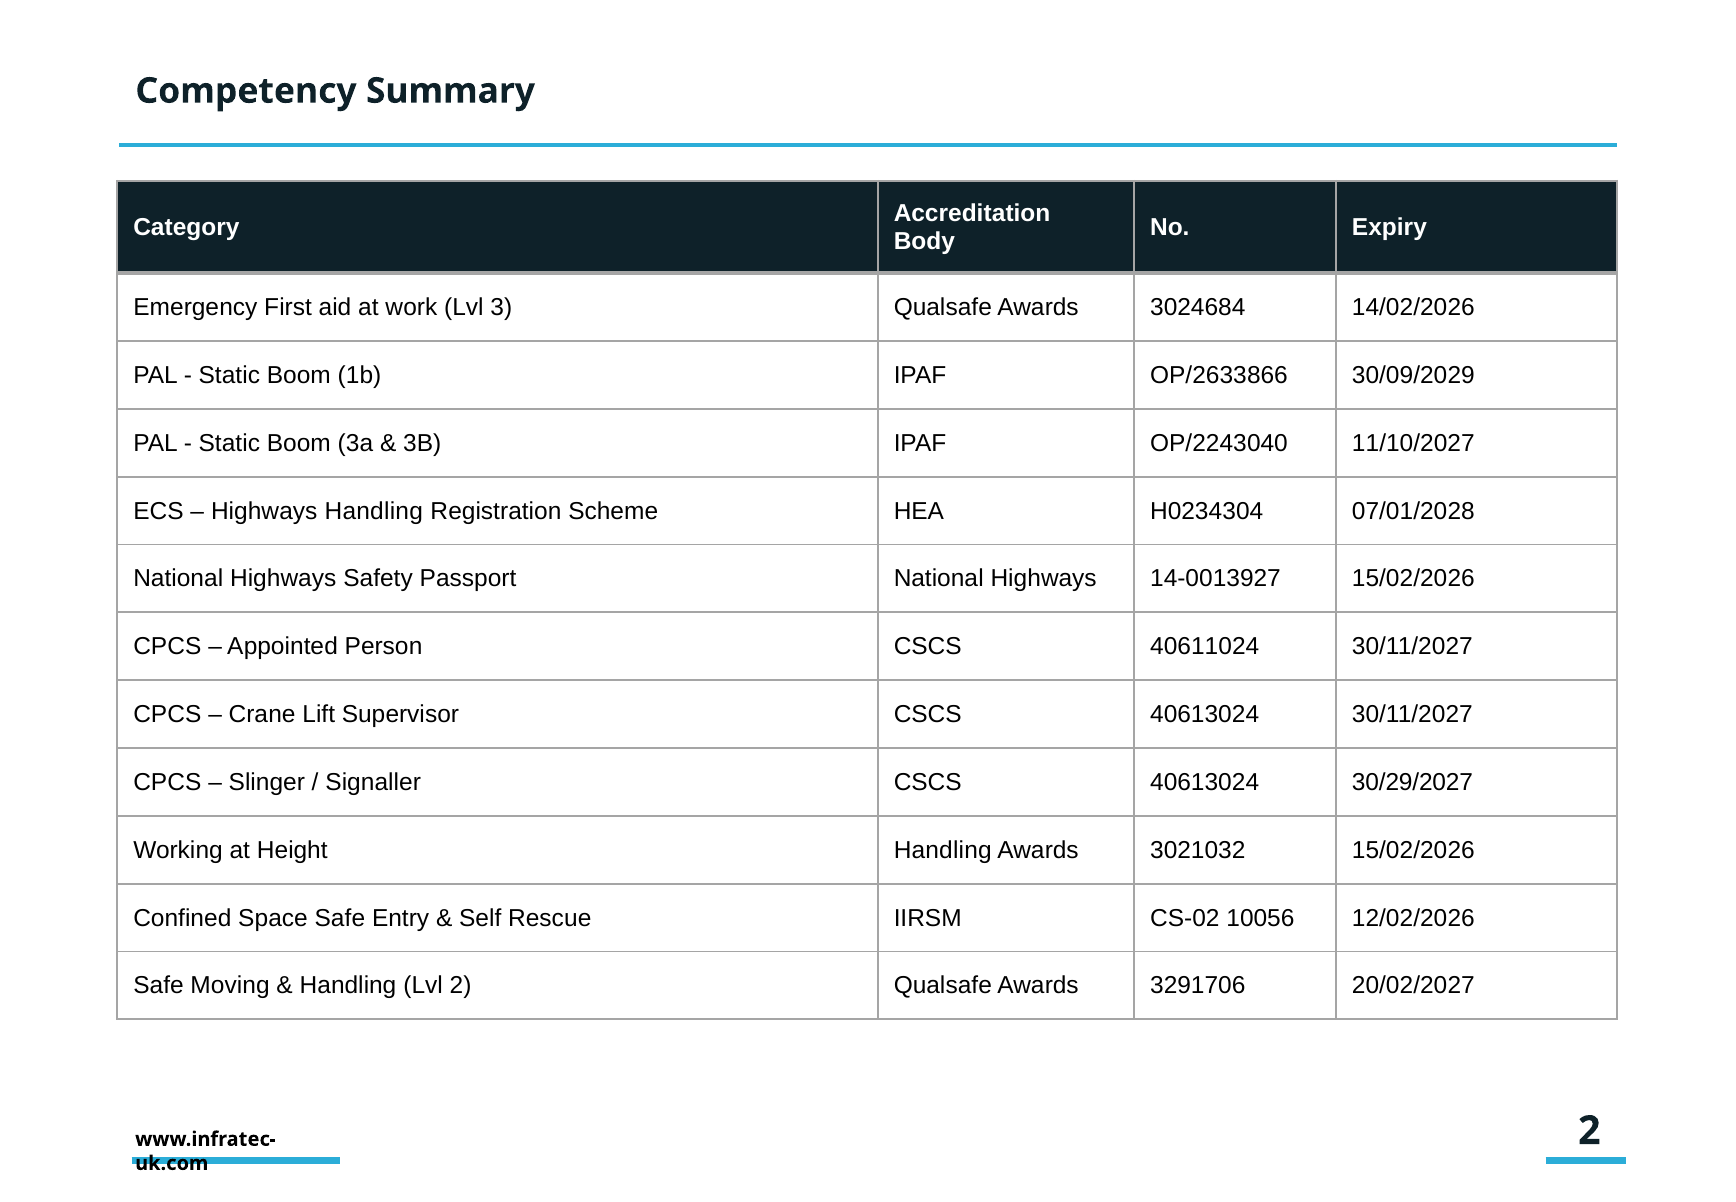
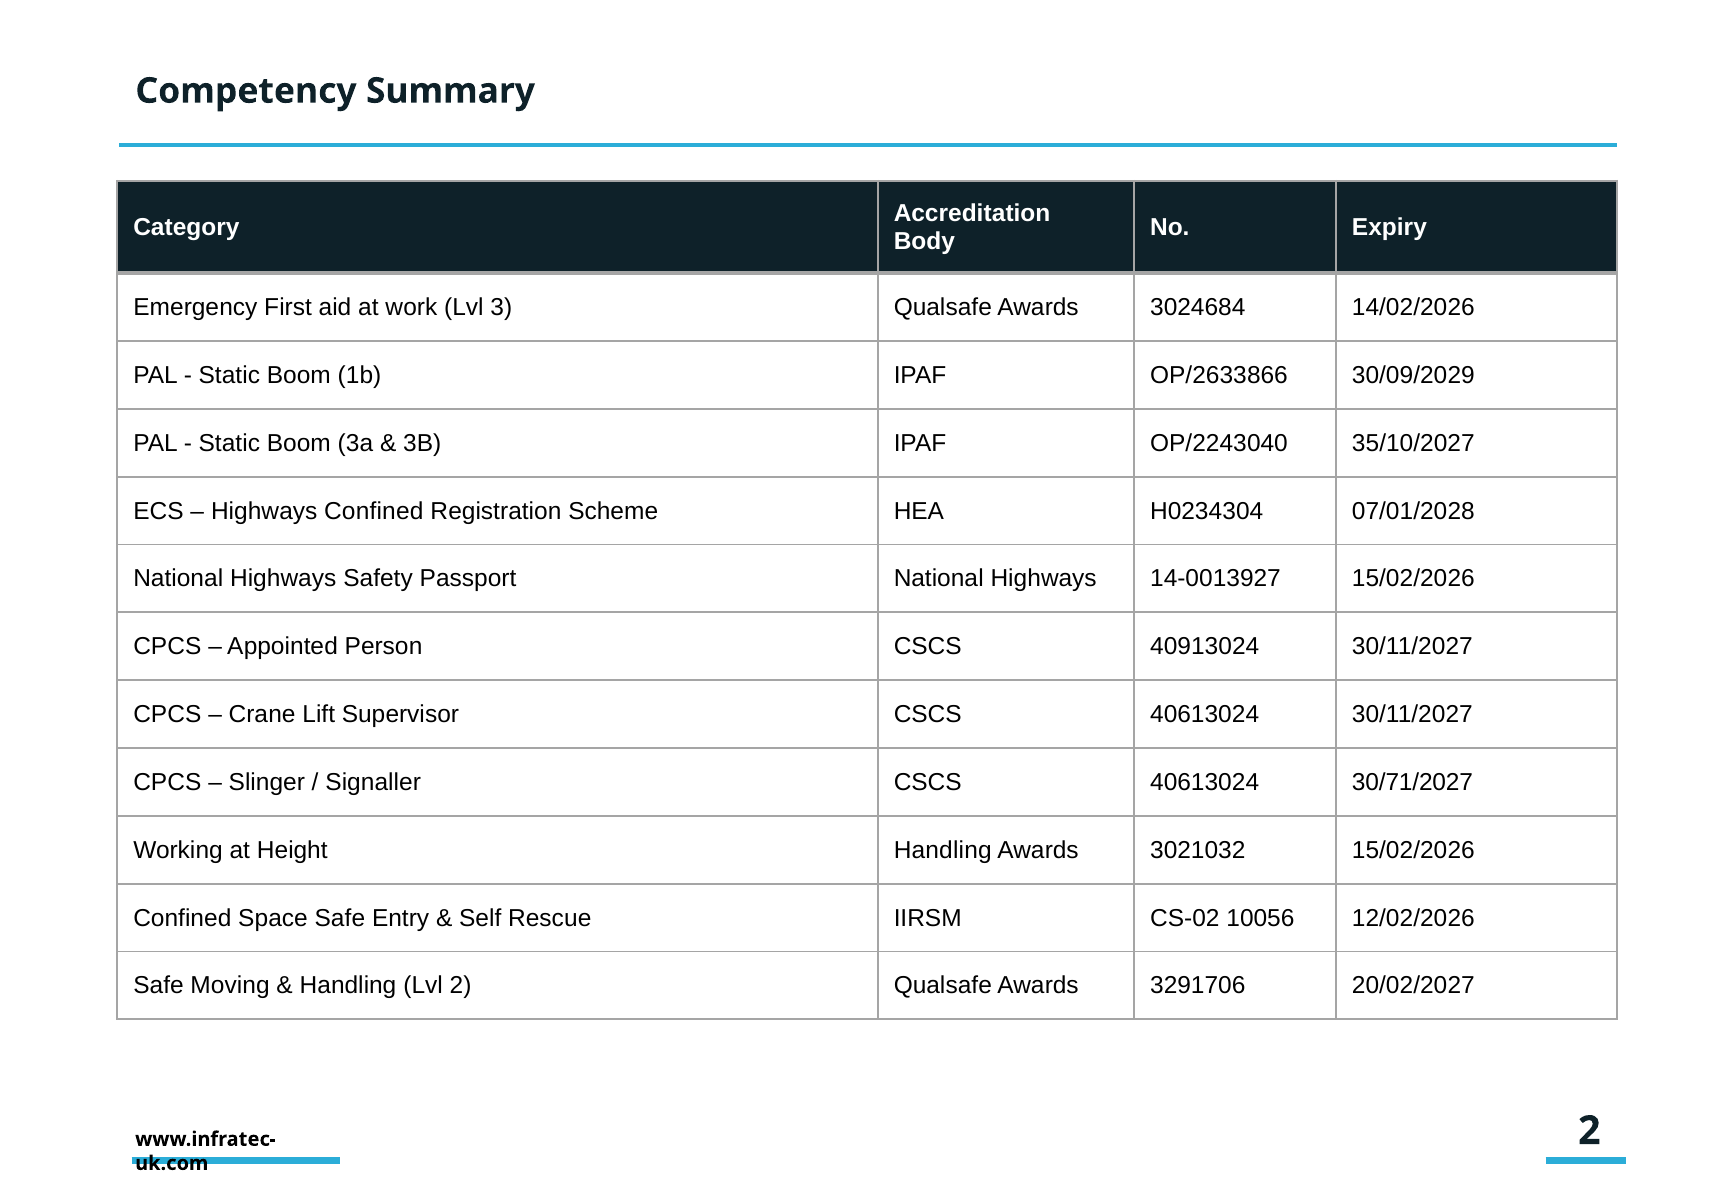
11/10/2027: 11/10/2027 -> 35/10/2027
Highways Handling: Handling -> Confined
40611024: 40611024 -> 40913024
30/29/2027: 30/29/2027 -> 30/71/2027
